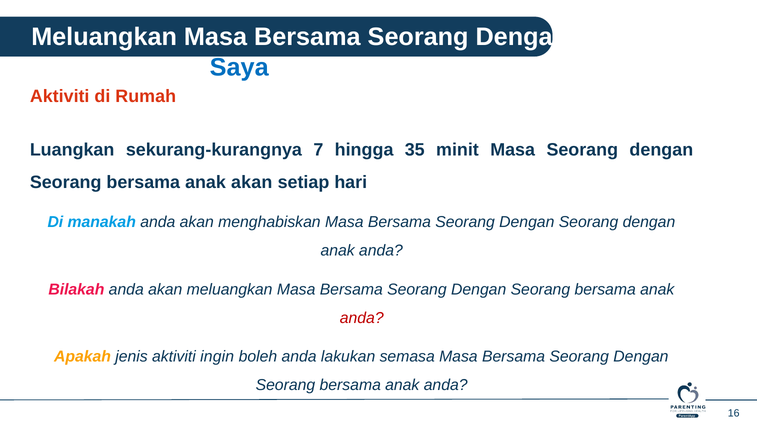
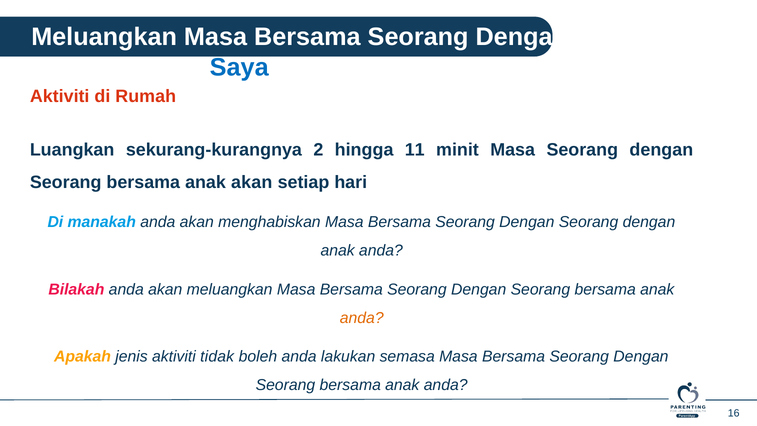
7: 7 -> 2
35: 35 -> 11
anda at (362, 318) colour: red -> orange
ingin: ingin -> tidak
